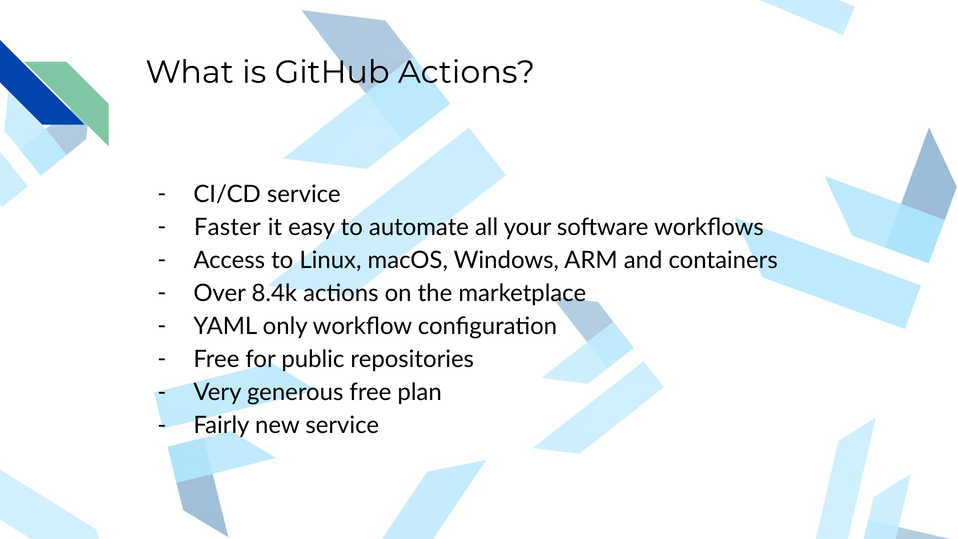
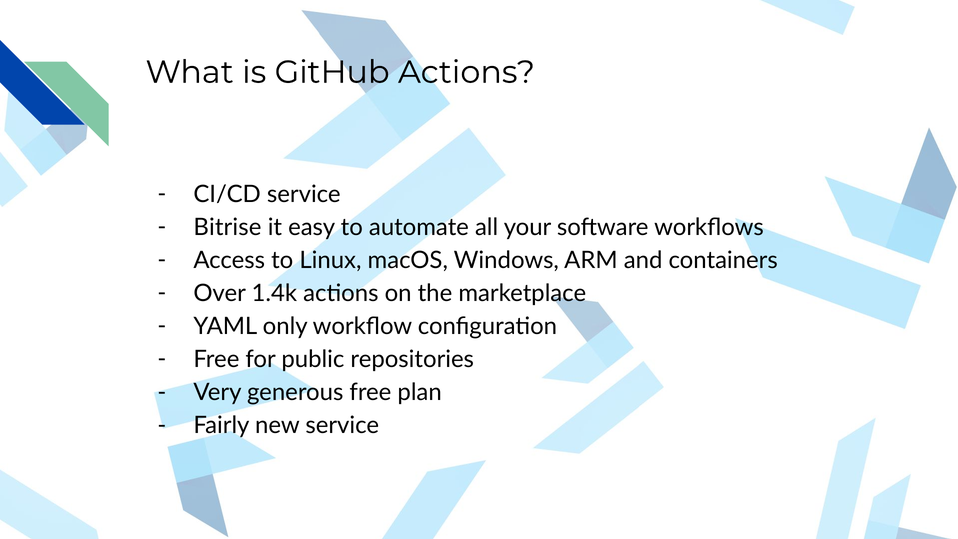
Faster: Faster -> Bitrise
8.4k: 8.4k -> 1.4k
